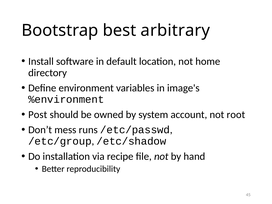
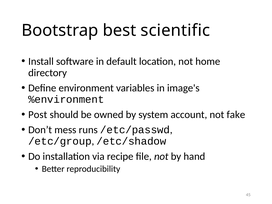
arbitrary: arbitrary -> scientific
root: root -> fake
